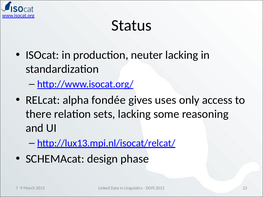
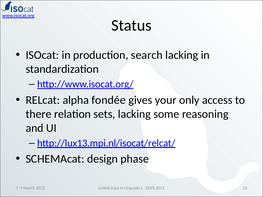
neuter: neuter -> search
uses: uses -> your
